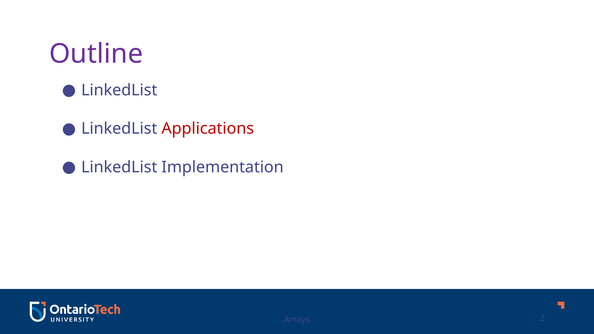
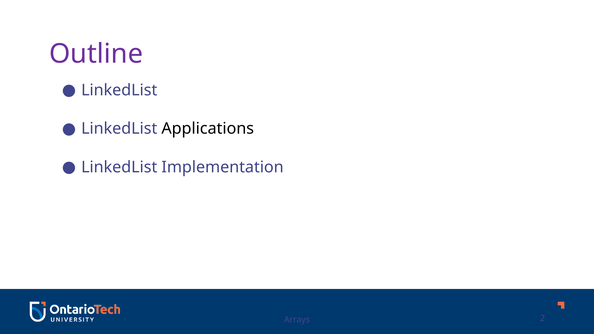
Applications colour: red -> black
